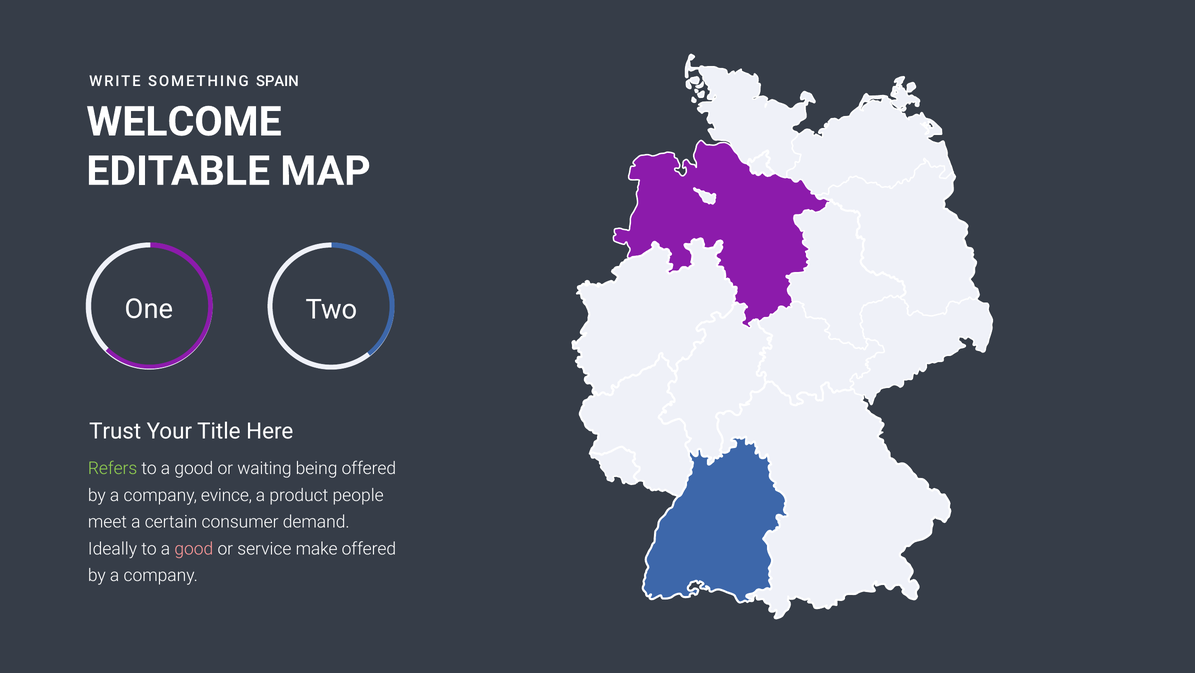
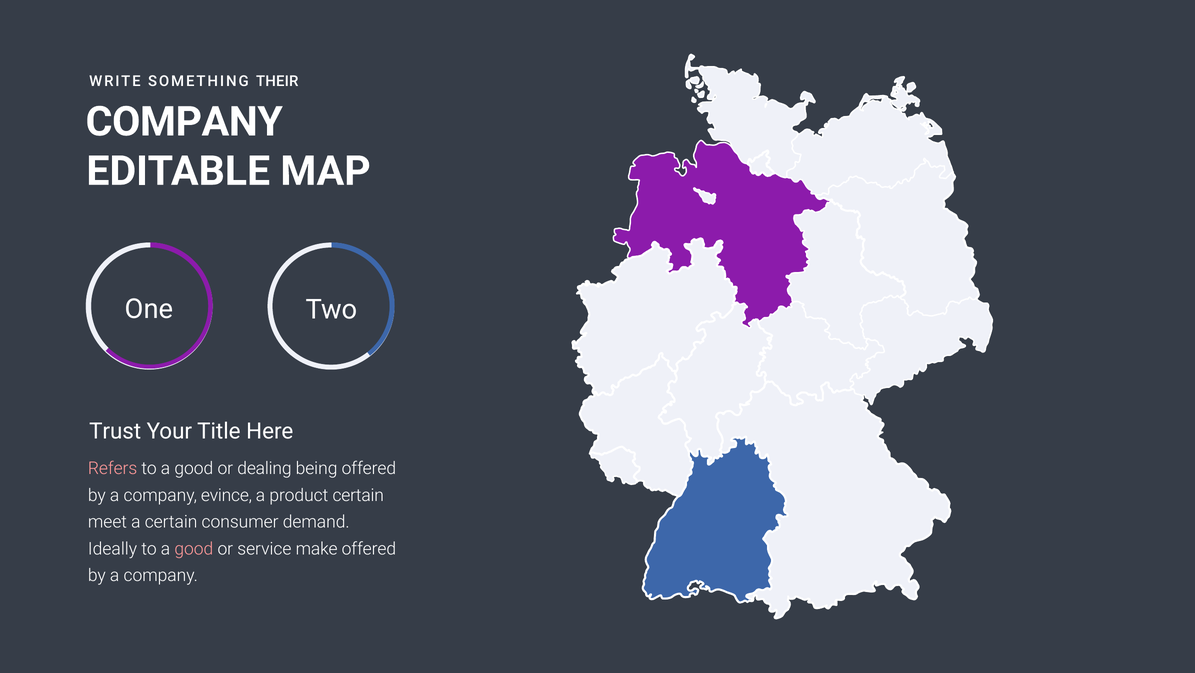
SPAIN: SPAIN -> THEIR
WELCOME at (184, 122): WELCOME -> COMPANY
Refers colour: light green -> pink
waiting: waiting -> dealing
product people: people -> certain
